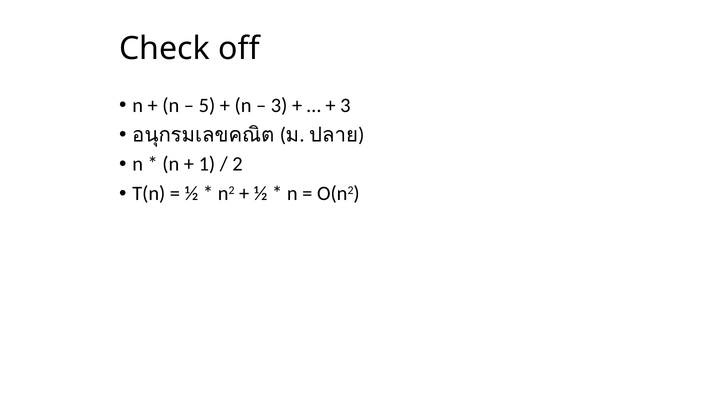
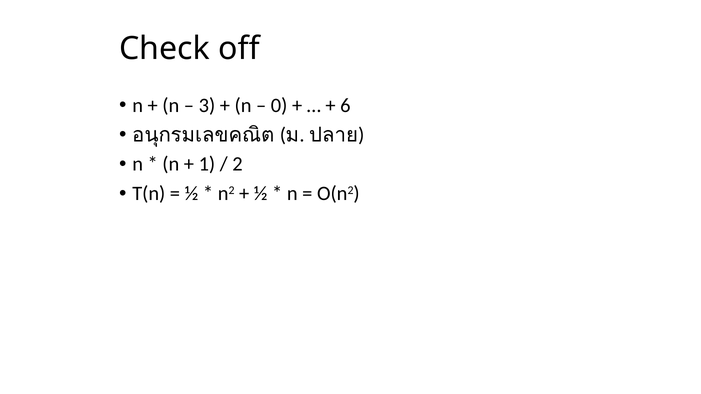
5: 5 -> 3
3 at (279, 106): 3 -> 0
3 at (345, 106): 3 -> 6
